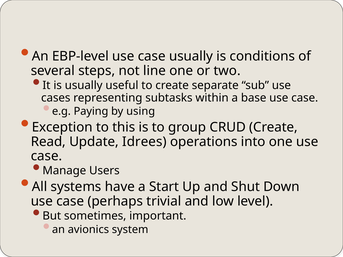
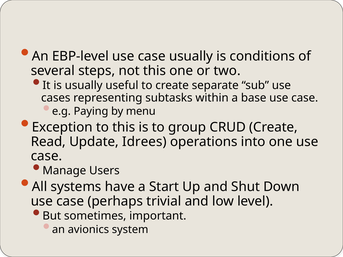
not line: line -> this
using: using -> menu
